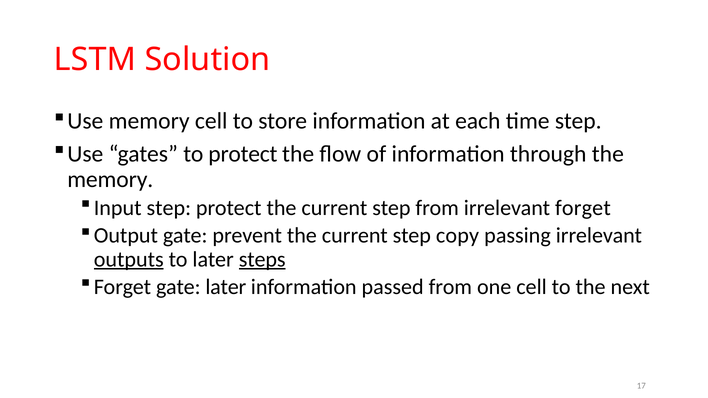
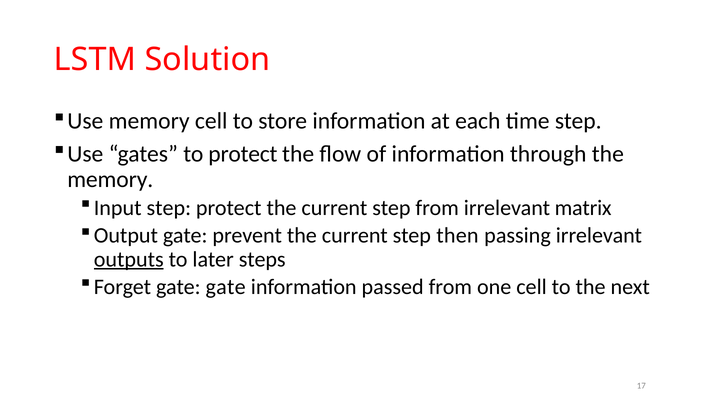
irrelevant forget: forget -> matrix
copy: copy -> then
steps underline: present -> none
gate later: later -> gate
